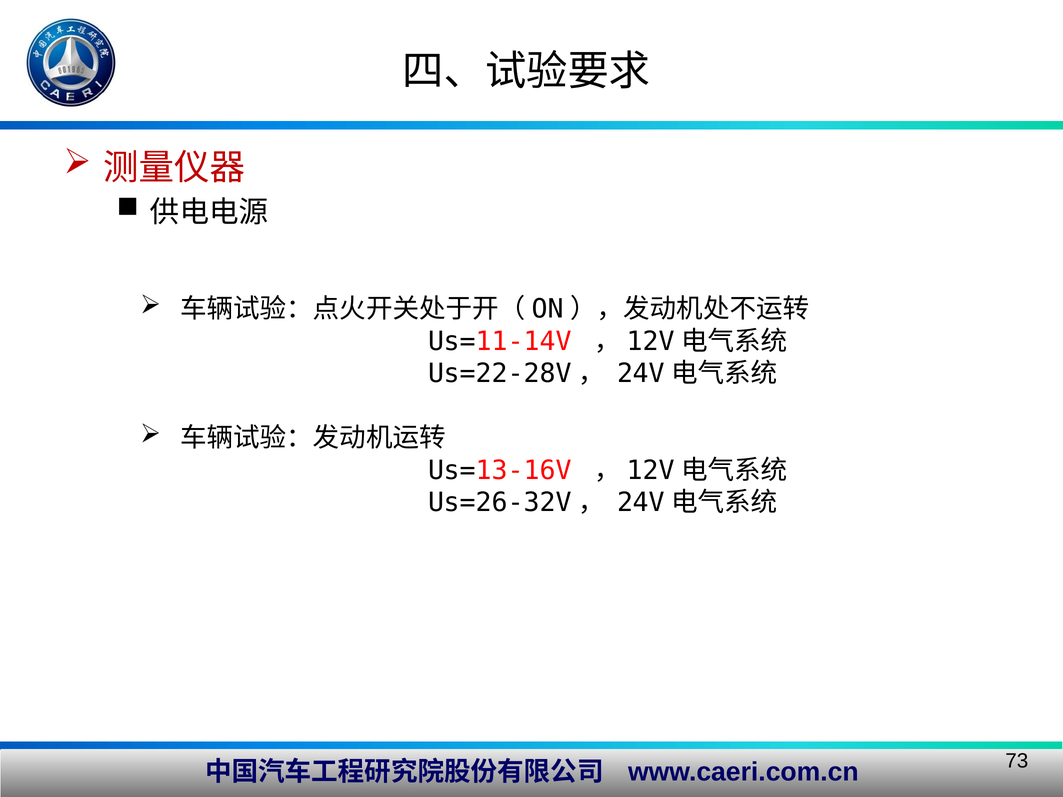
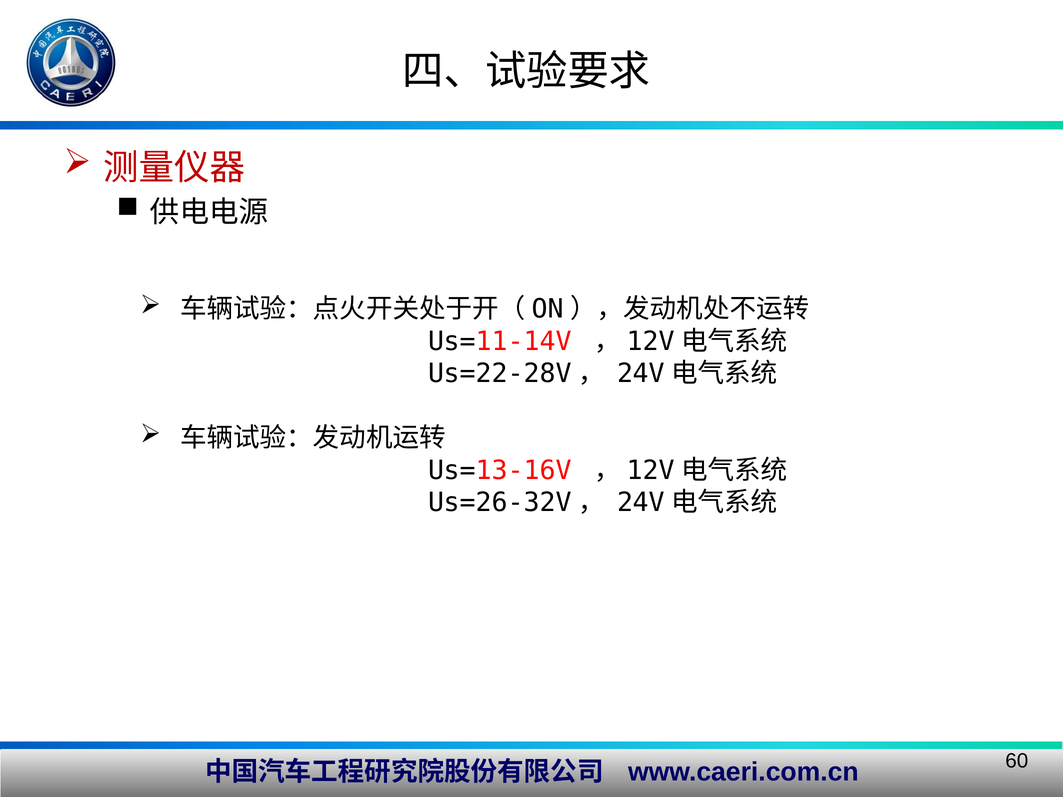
73: 73 -> 60
